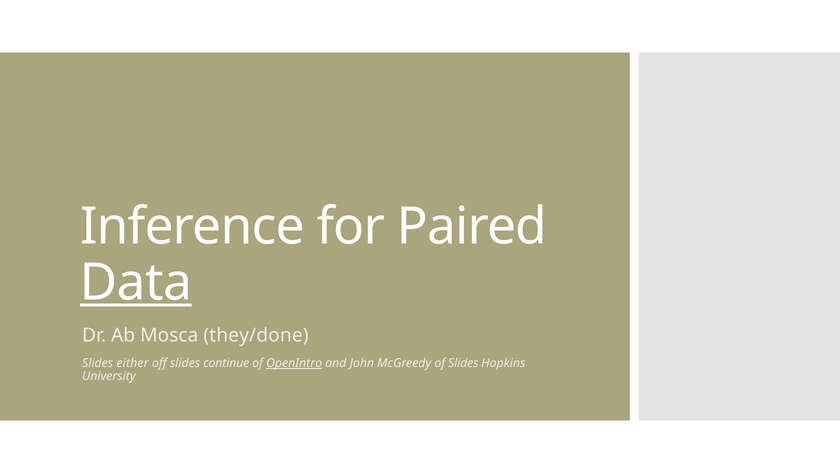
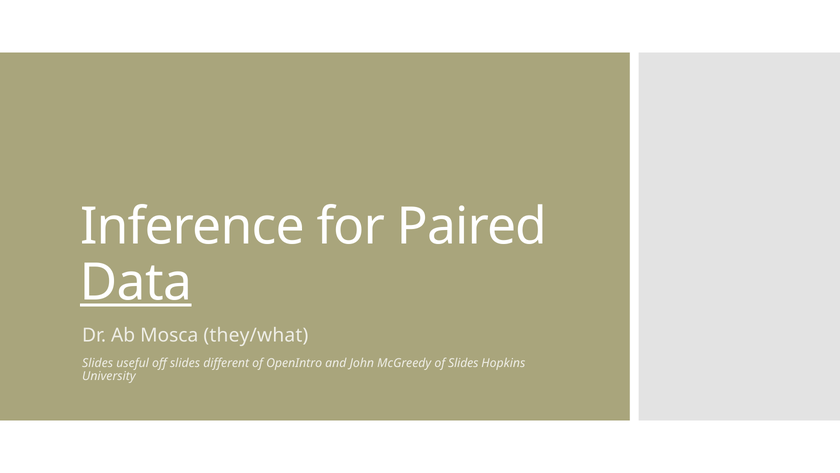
they/done: they/done -> they/what
either: either -> useful
continue: continue -> different
OpenIntro underline: present -> none
